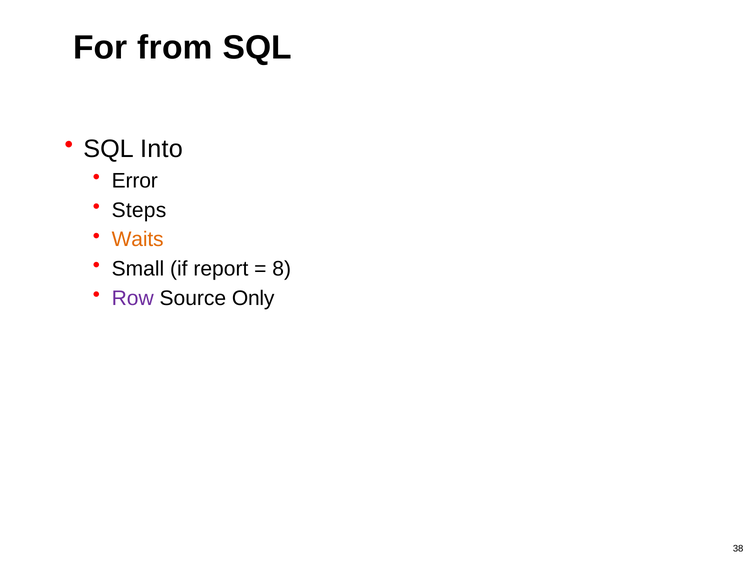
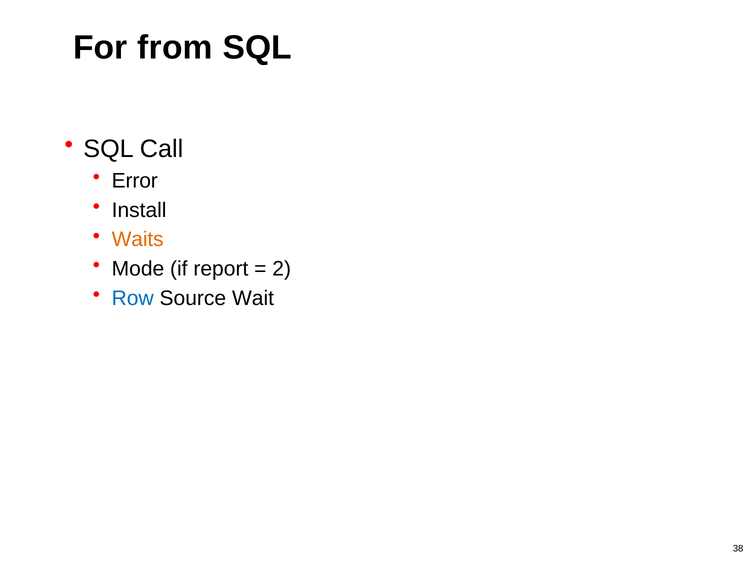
Into: Into -> Call
Steps: Steps -> Install
Small: Small -> Mode
8: 8 -> 2
Row colour: purple -> blue
Only: Only -> Wait
